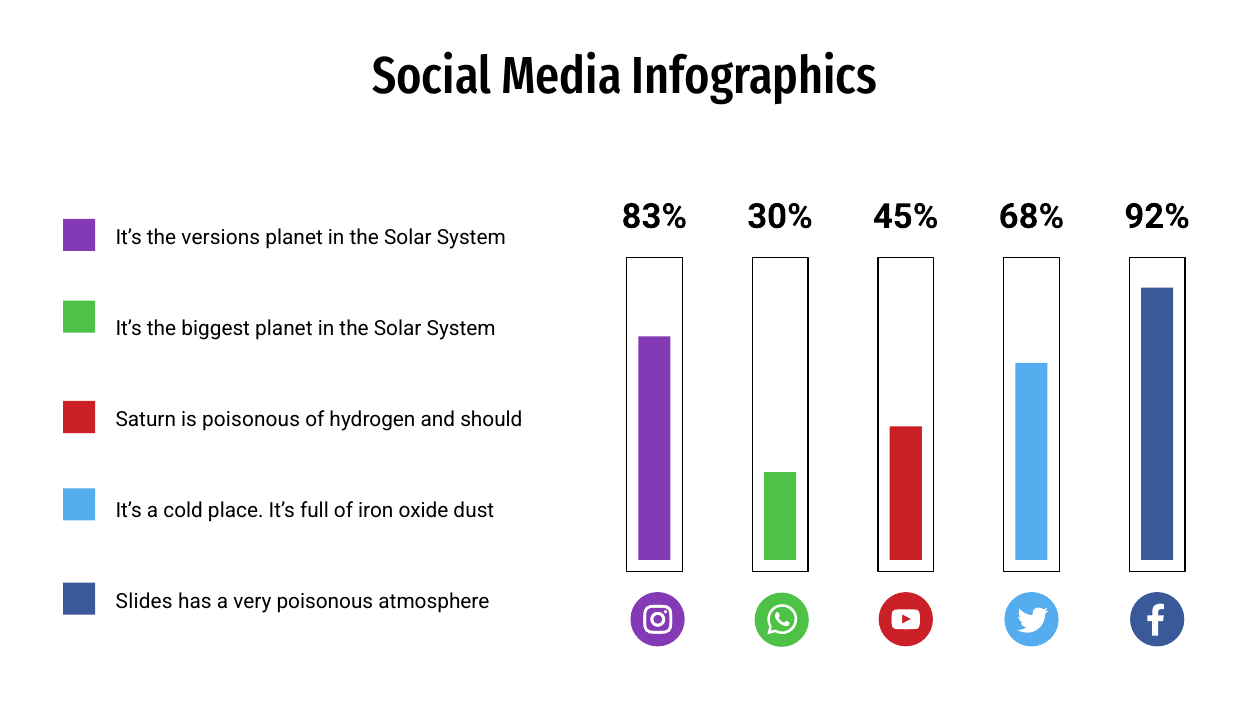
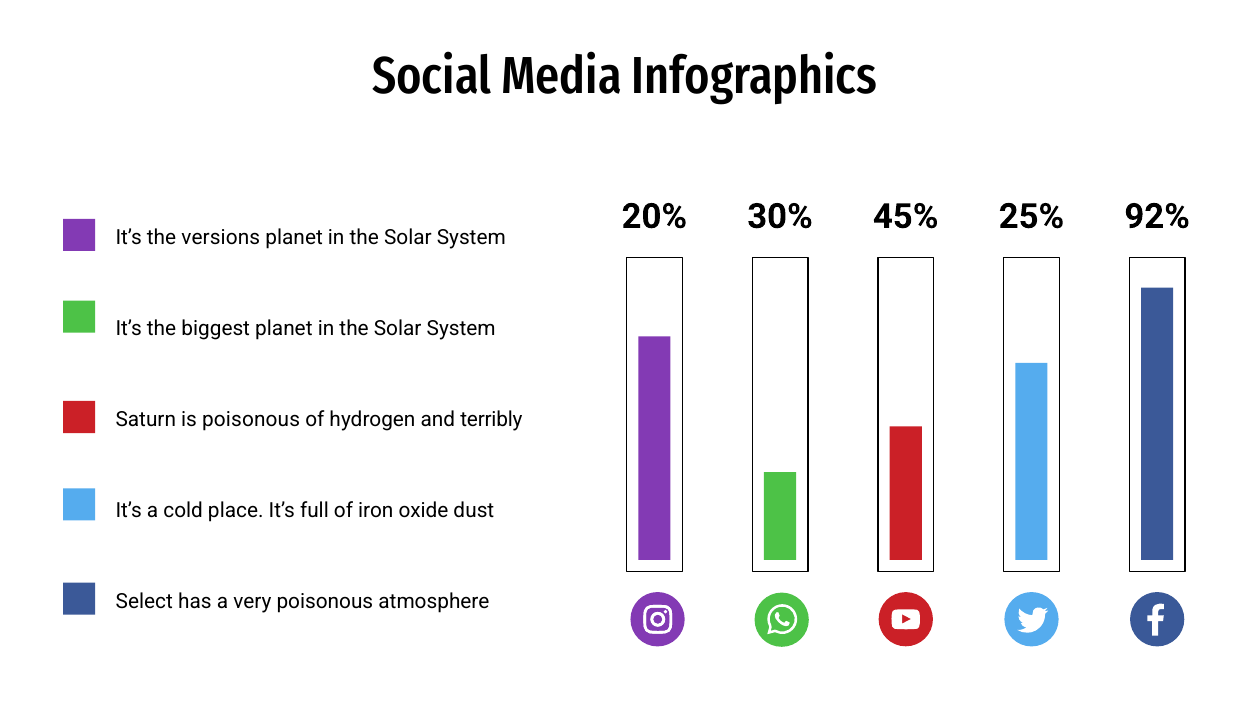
83%: 83% -> 20%
68%: 68% -> 25%
should: should -> terribly
Slides: Slides -> Select
